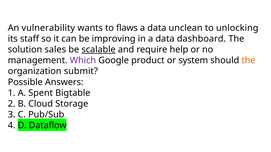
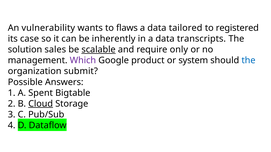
unclean: unclean -> tailored
unlocking: unlocking -> registered
staff: staff -> case
improving: improving -> inherently
dashboard: dashboard -> transcripts
help: help -> only
the at (248, 61) colour: orange -> blue
Cloud underline: none -> present
